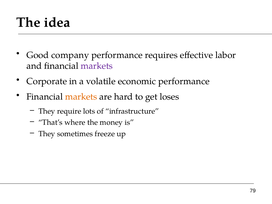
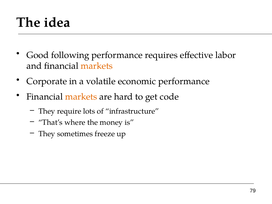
company: company -> following
markets at (97, 66) colour: purple -> orange
loses: loses -> code
